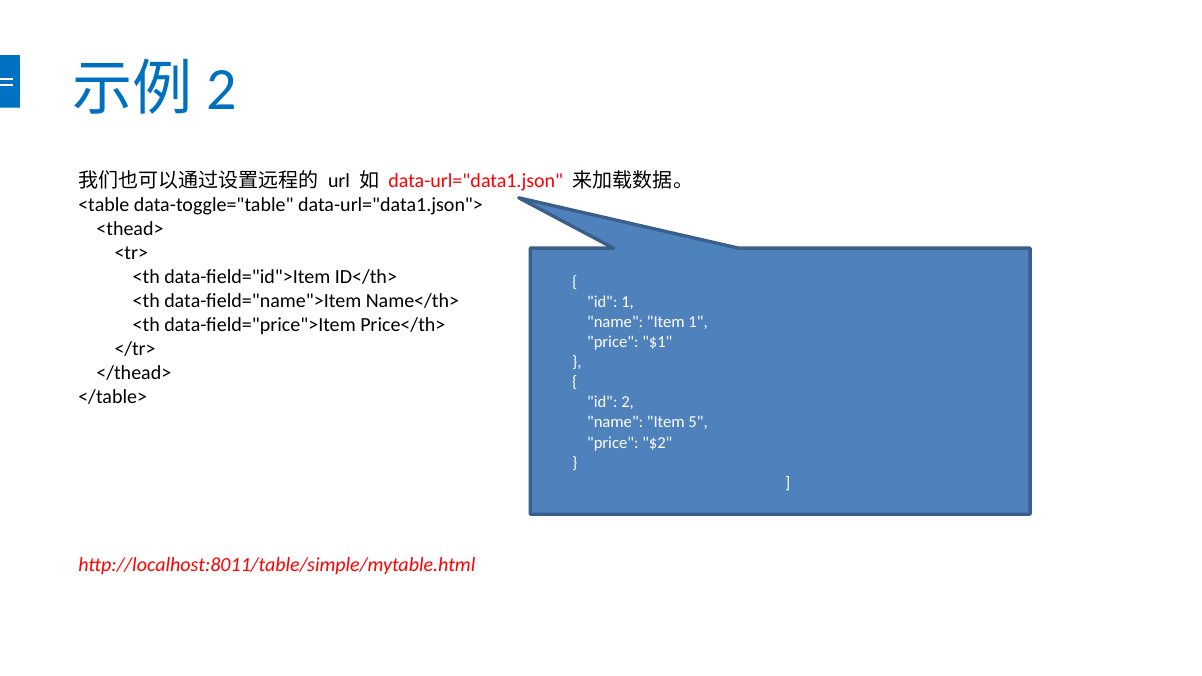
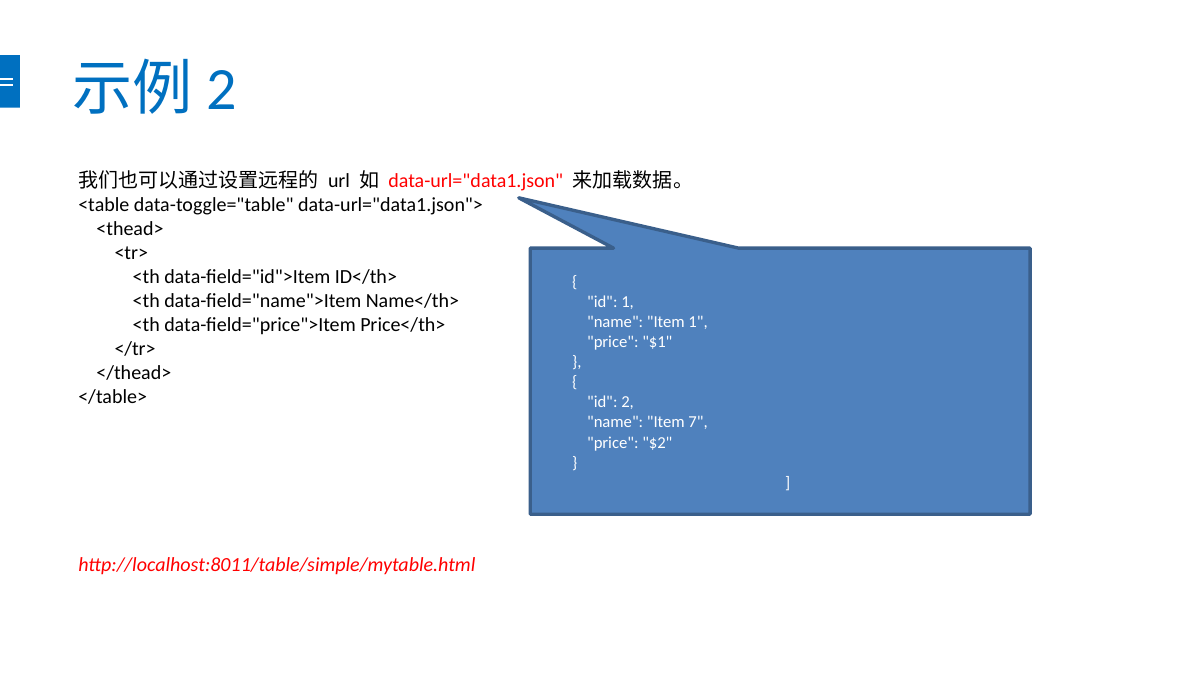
5: 5 -> 7
